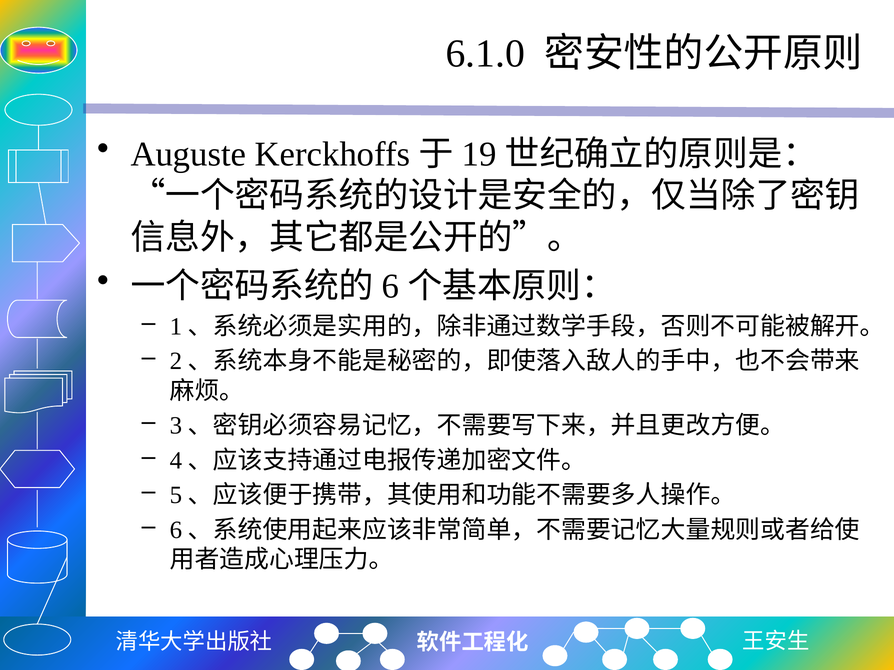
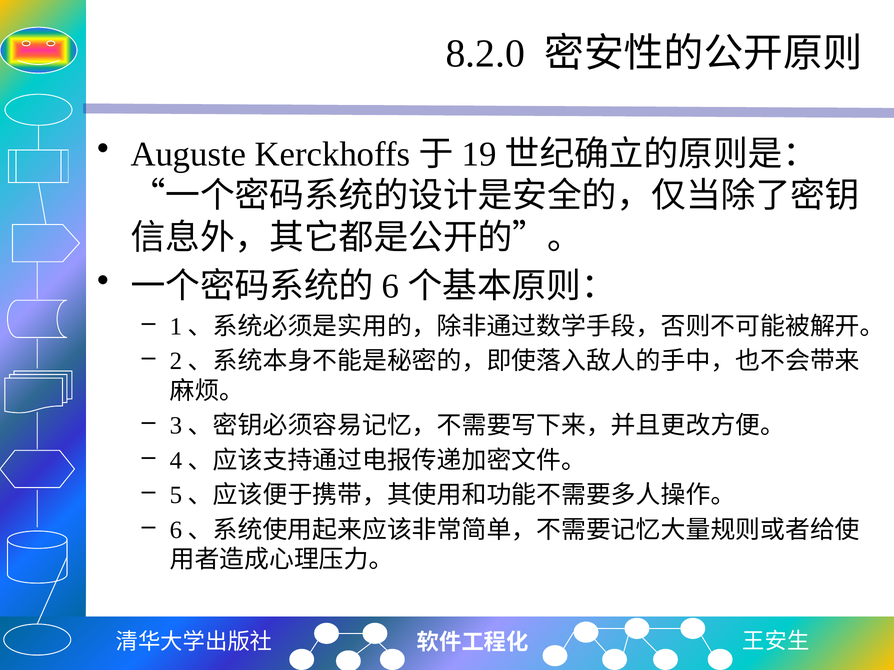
6.1.0: 6.1.0 -> 8.2.0
